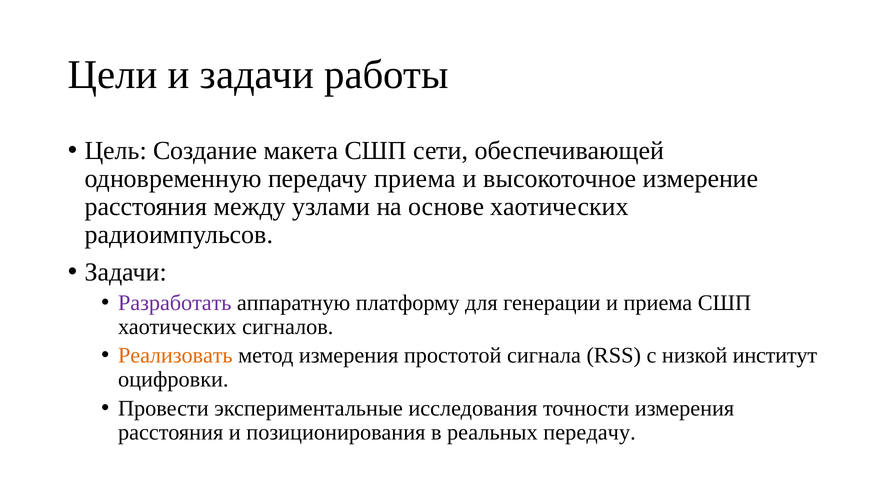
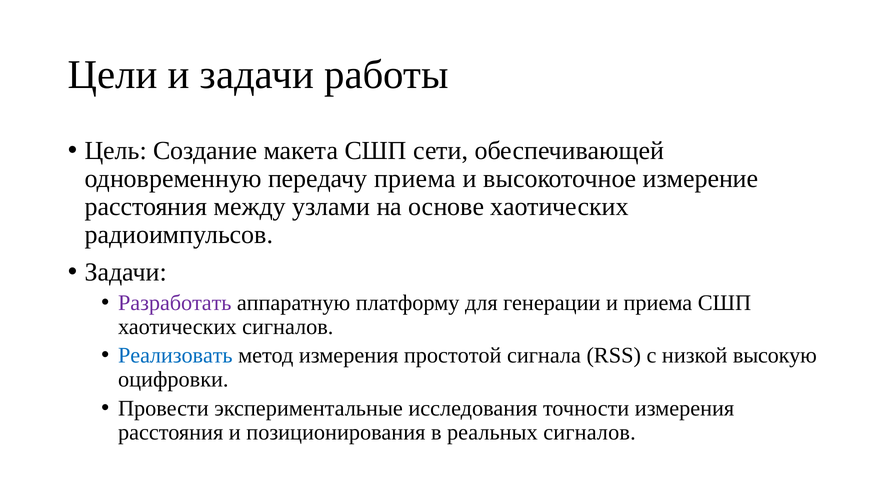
Реализовать colour: orange -> blue
институт: институт -> высокую
реальных передачу: передачу -> сигналов
